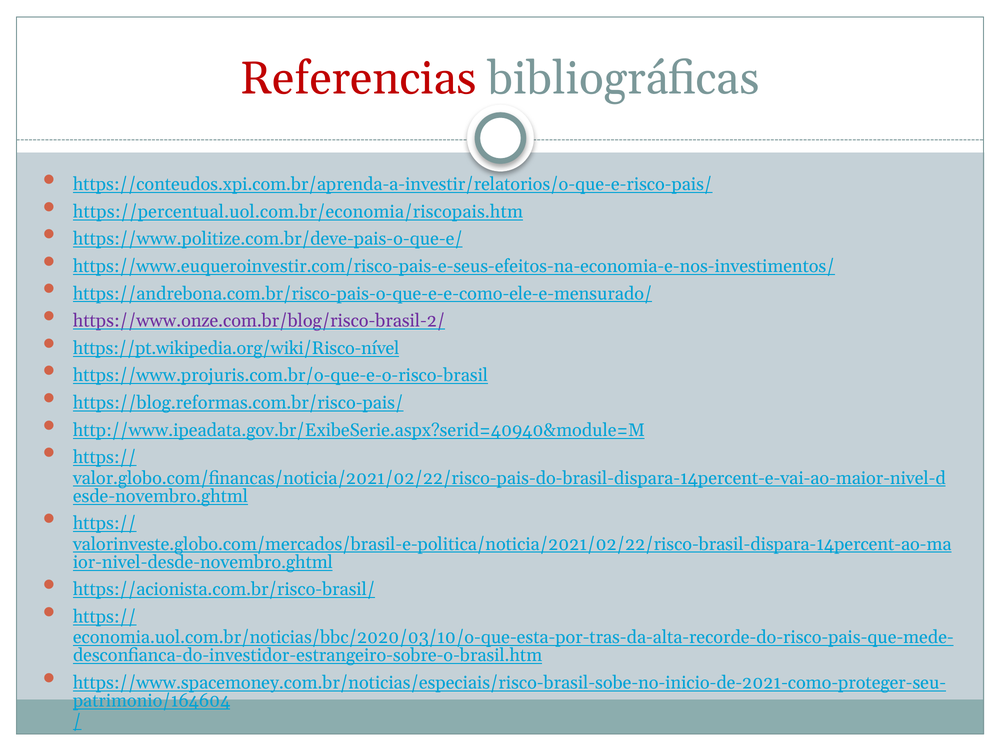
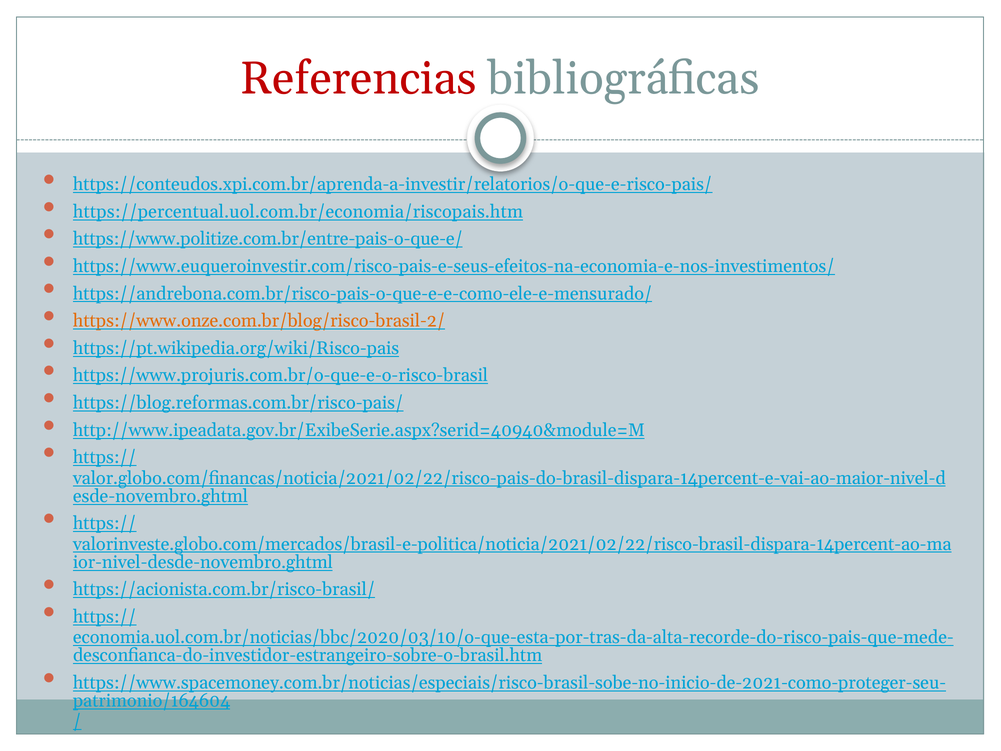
https://www.politize.com.br/deve-pais-o-que-e/: https://www.politize.com.br/deve-pais-o-que-e/ -> https://www.politize.com.br/entre-pais-o-que-e/
https://www.onze.com.br/blog/risco-brasil-2/ colour: purple -> orange
https://pt.wikipedia.org/wiki/Risco-nível: https://pt.wikipedia.org/wiki/Risco-nível -> https://pt.wikipedia.org/wiki/Risco-pais
